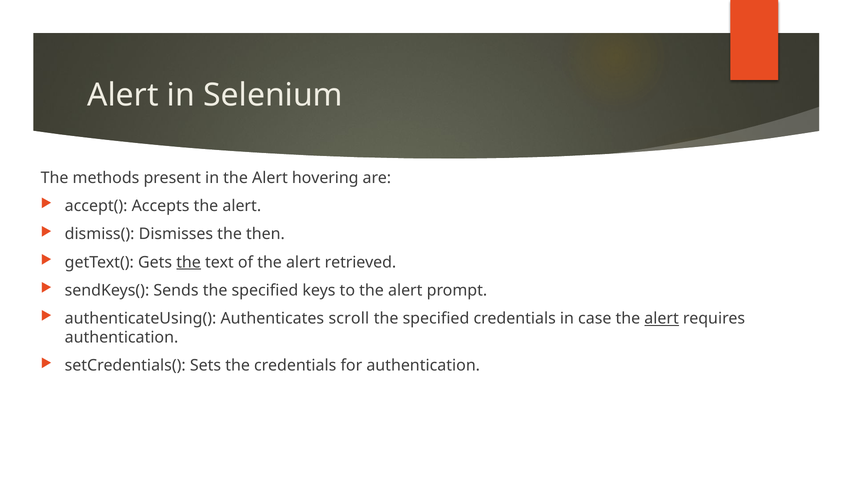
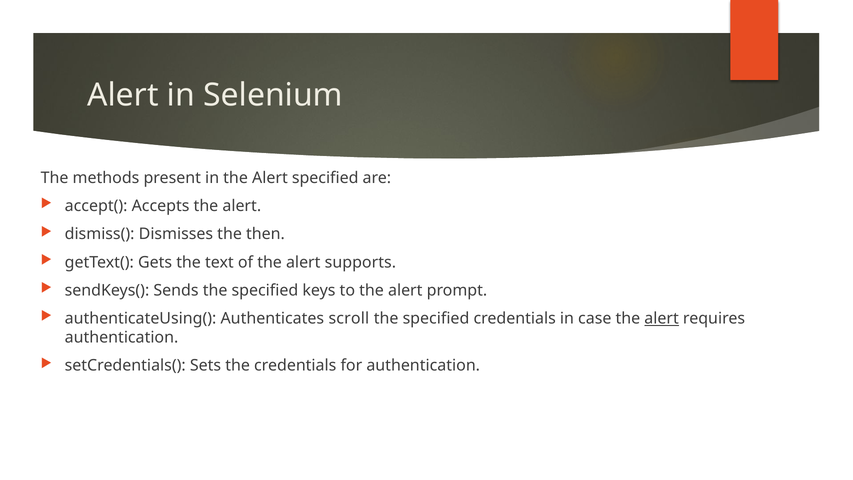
Alert hovering: hovering -> specified
the at (189, 262) underline: present -> none
retrieved: retrieved -> supports
